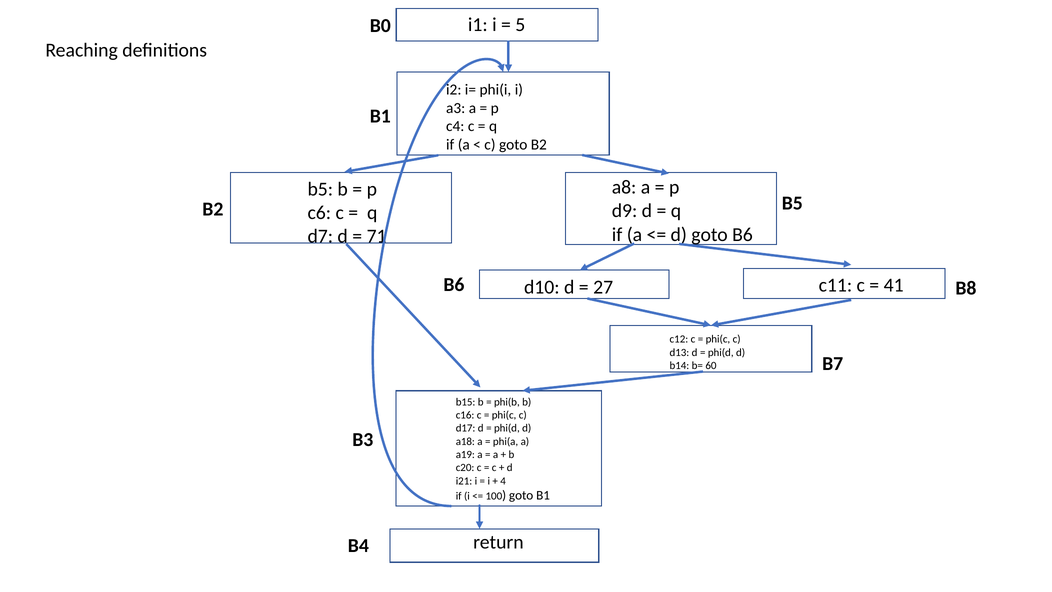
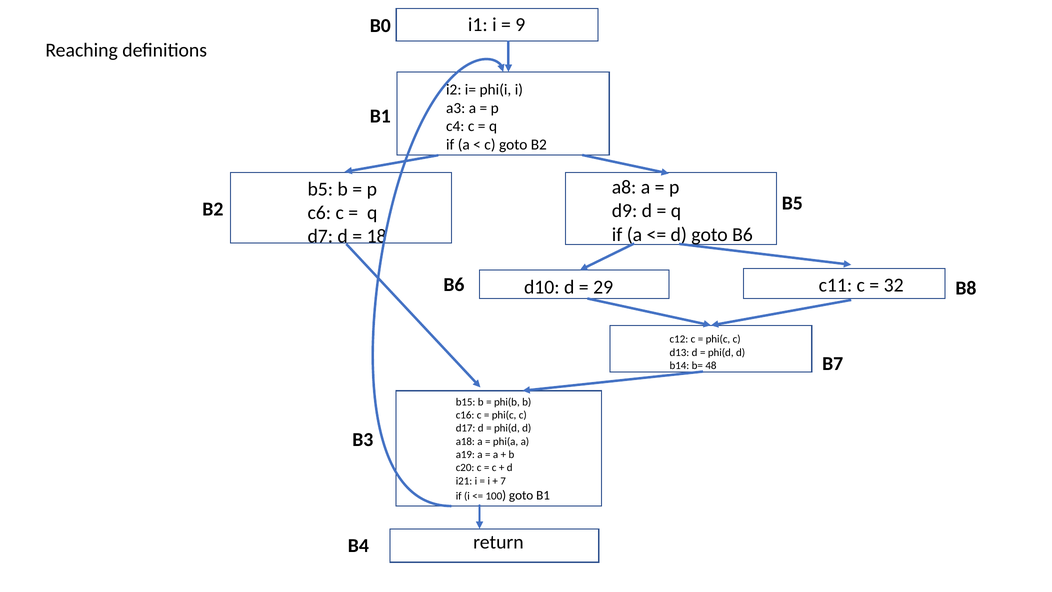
5: 5 -> 9
71: 71 -> 18
41: 41 -> 32
27: 27 -> 29
60: 60 -> 48
4: 4 -> 7
